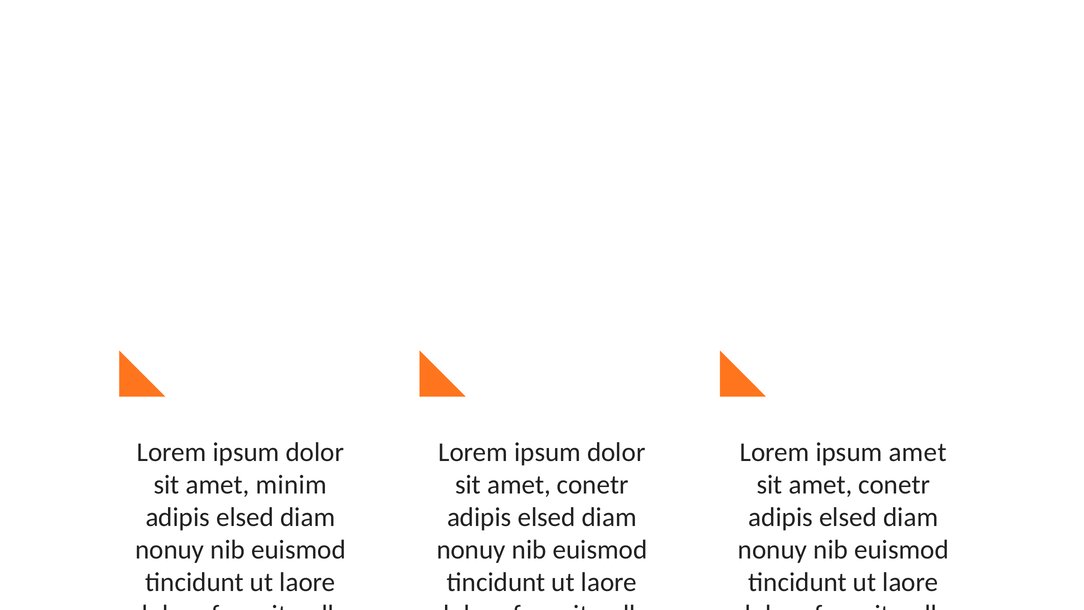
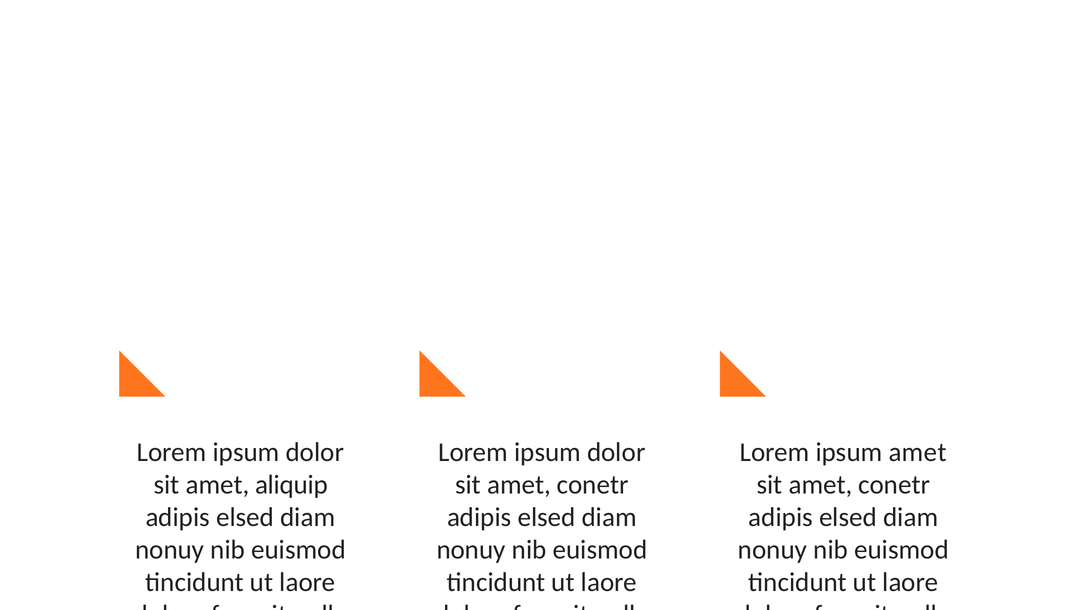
minim: minim -> aliquip
